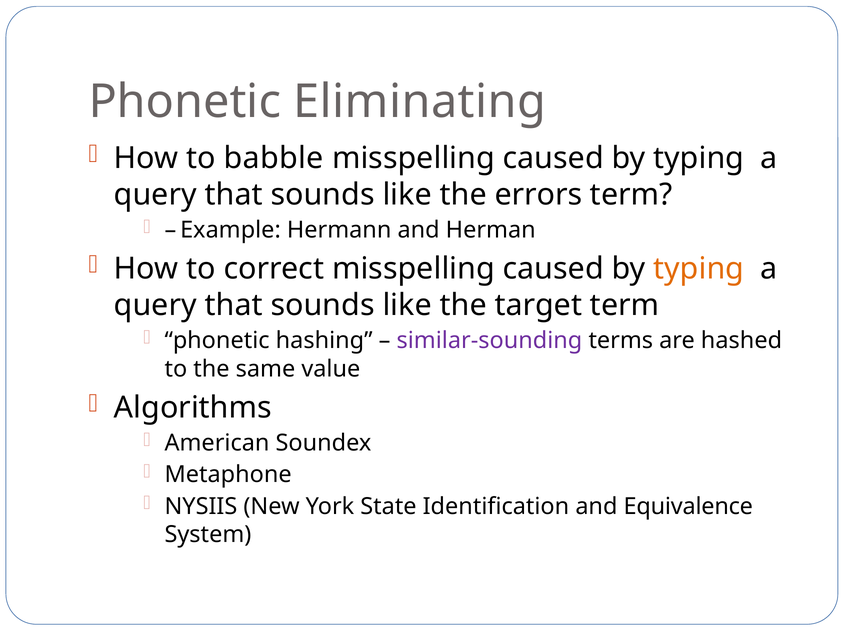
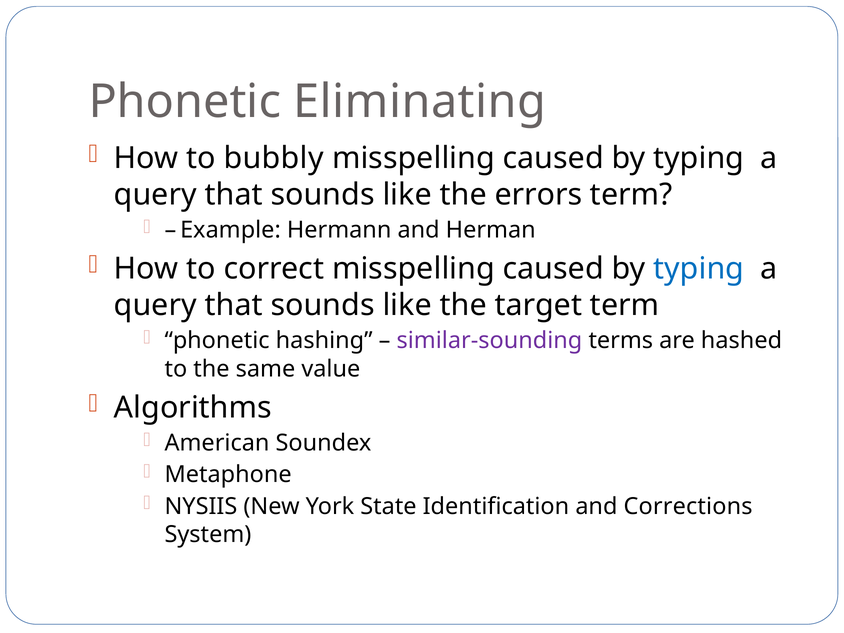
babble: babble -> bubbly
typing at (699, 269) colour: orange -> blue
Equivalence: Equivalence -> Corrections
